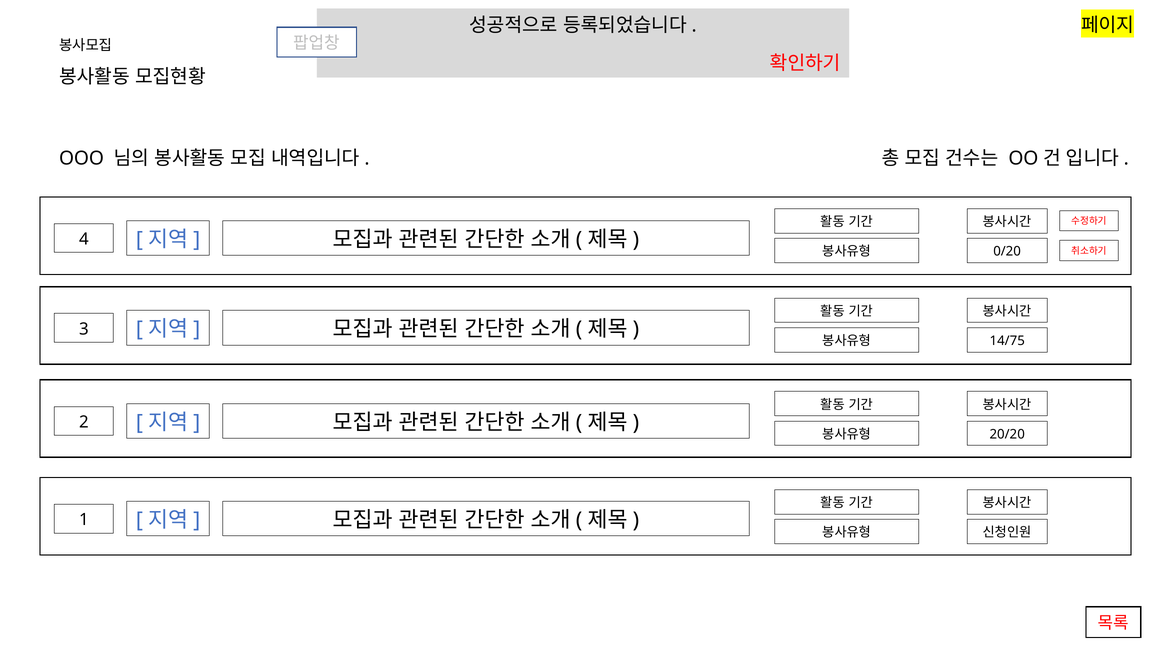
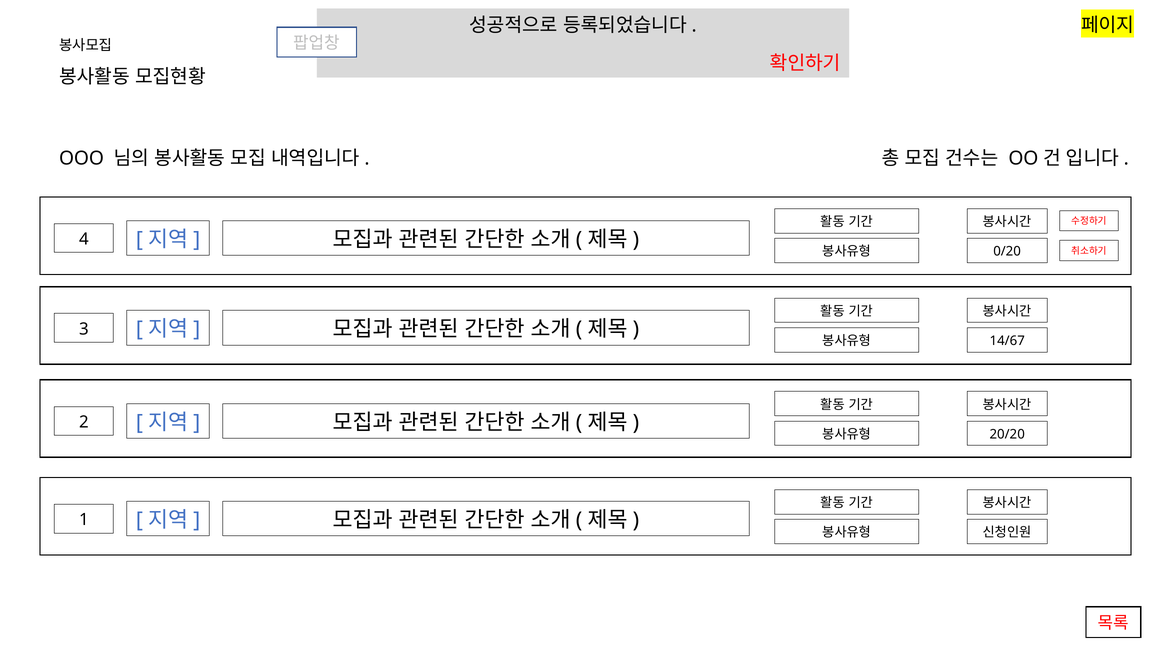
14/75: 14/75 -> 14/67
